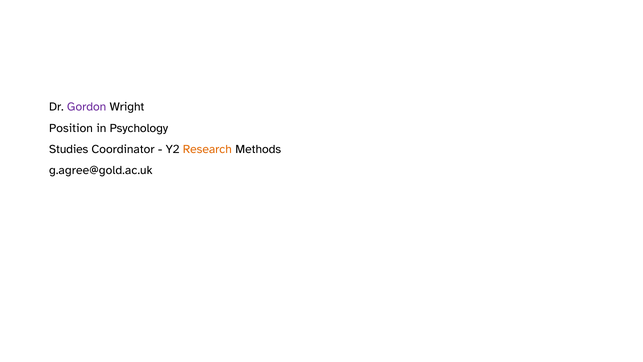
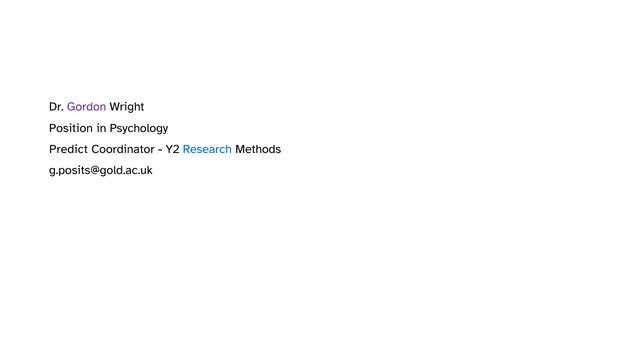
Studies: Studies -> Predict
Research colour: orange -> blue
g.agree@gold.ac.uk: g.agree@gold.ac.uk -> g.posits@gold.ac.uk
